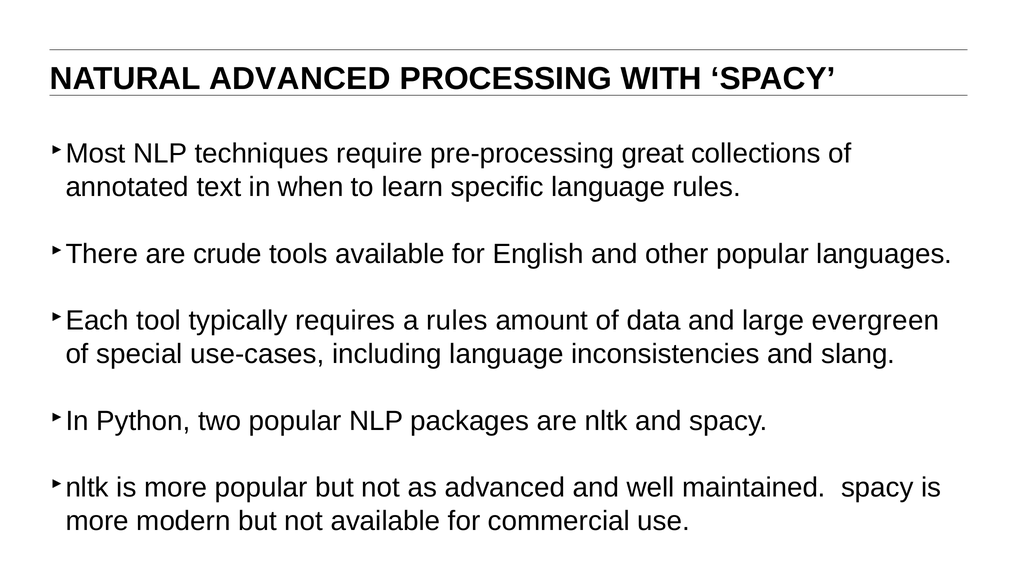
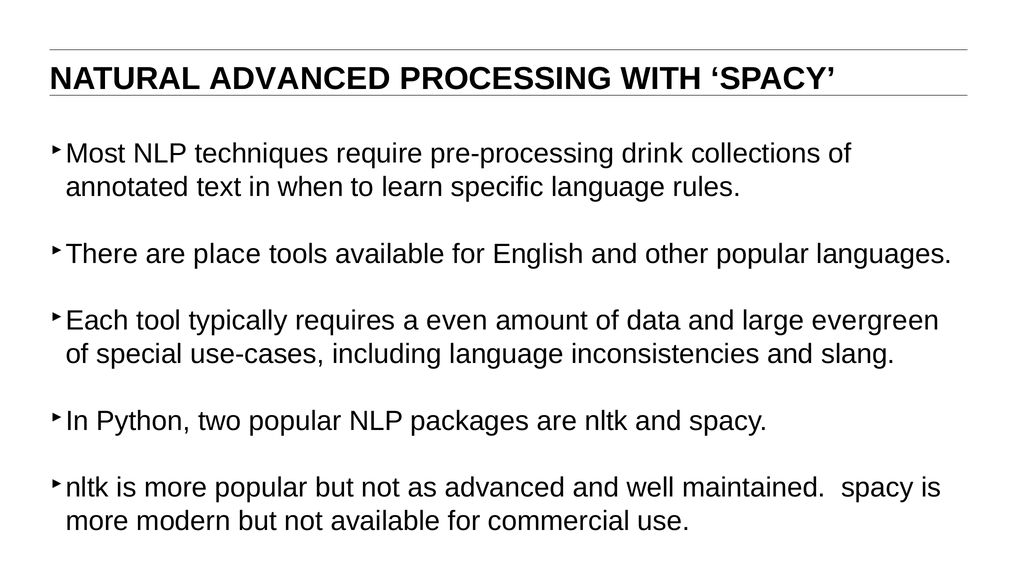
great: great -> drink
crude: crude -> place
a rules: rules -> even
